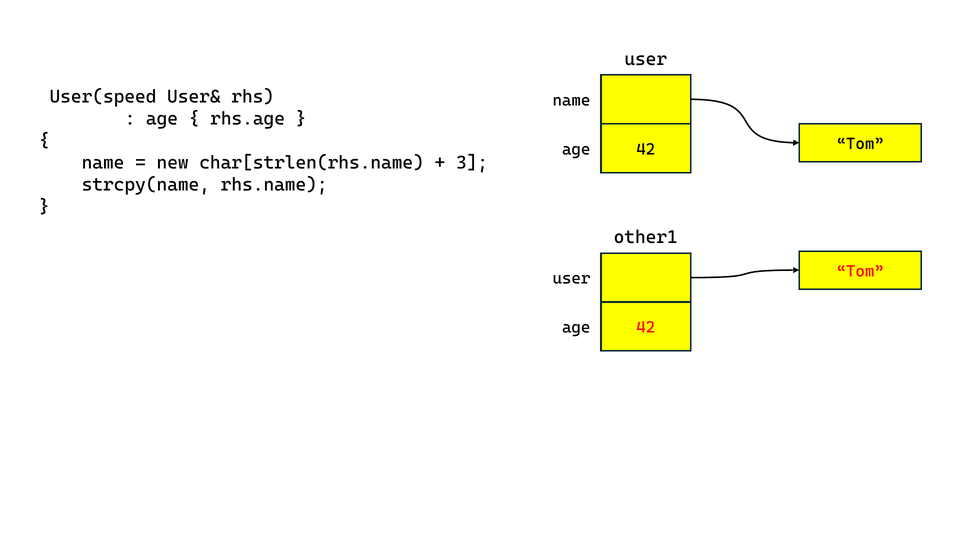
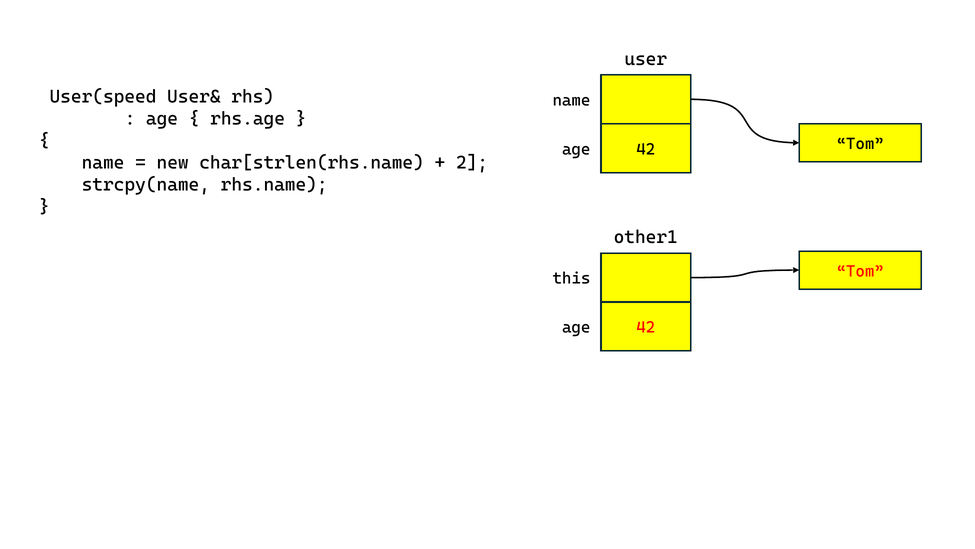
3: 3 -> 2
user at (571, 278): user -> this
